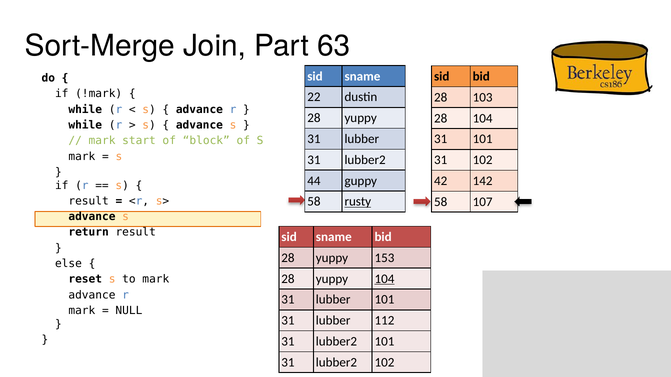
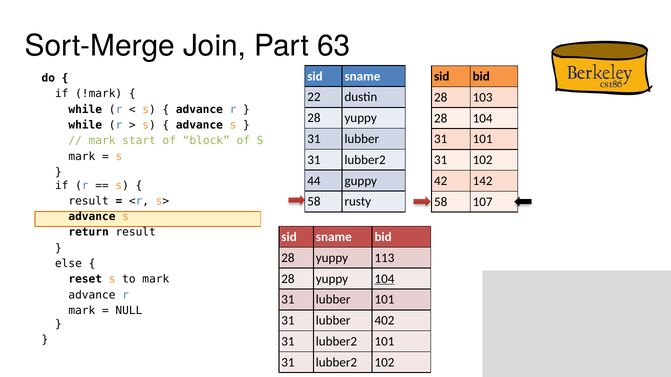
rusty underline: present -> none
153: 153 -> 113
112: 112 -> 402
